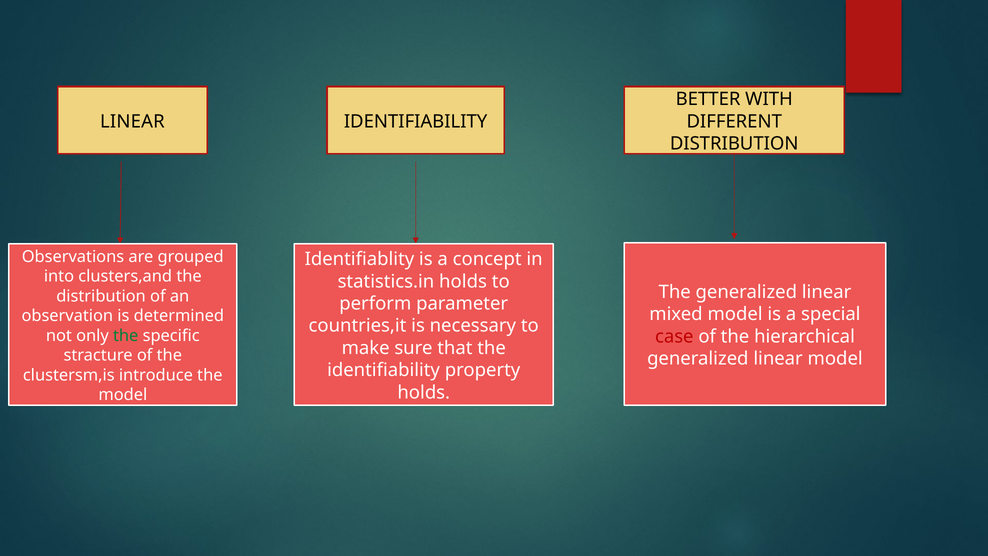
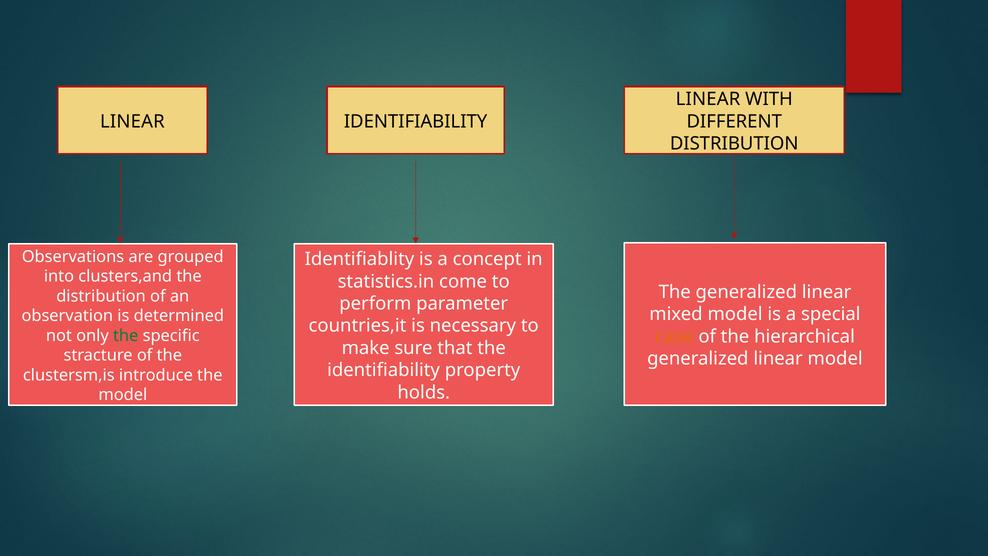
BETTER at (708, 99): BETTER -> LINEAR
statistics.in holds: holds -> come
case colour: red -> orange
